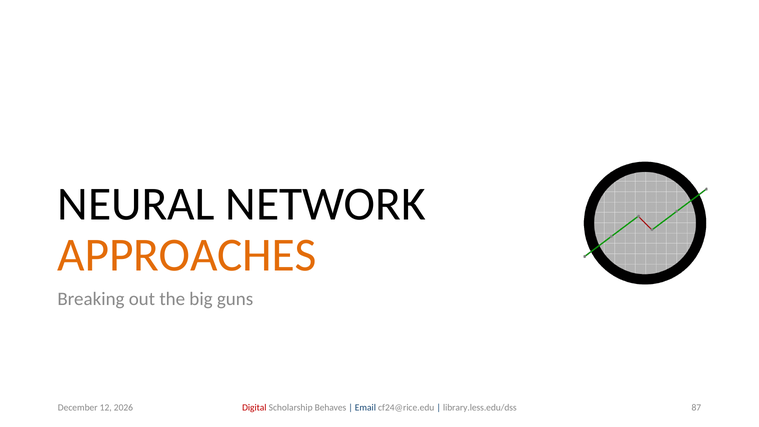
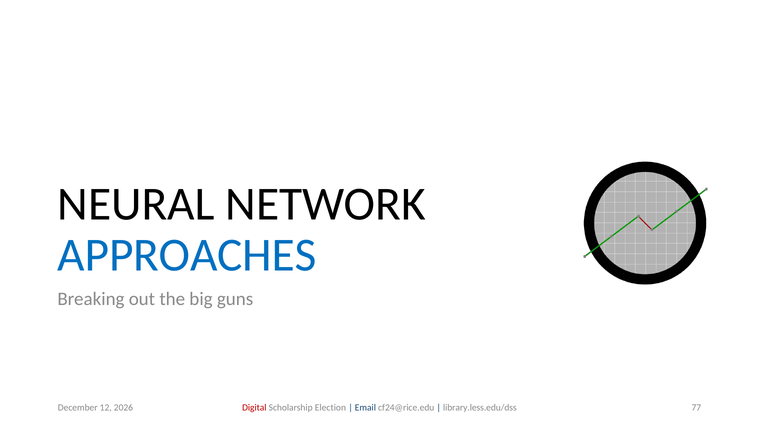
APPROACHES colour: orange -> blue
87: 87 -> 77
Behaves: Behaves -> Election
